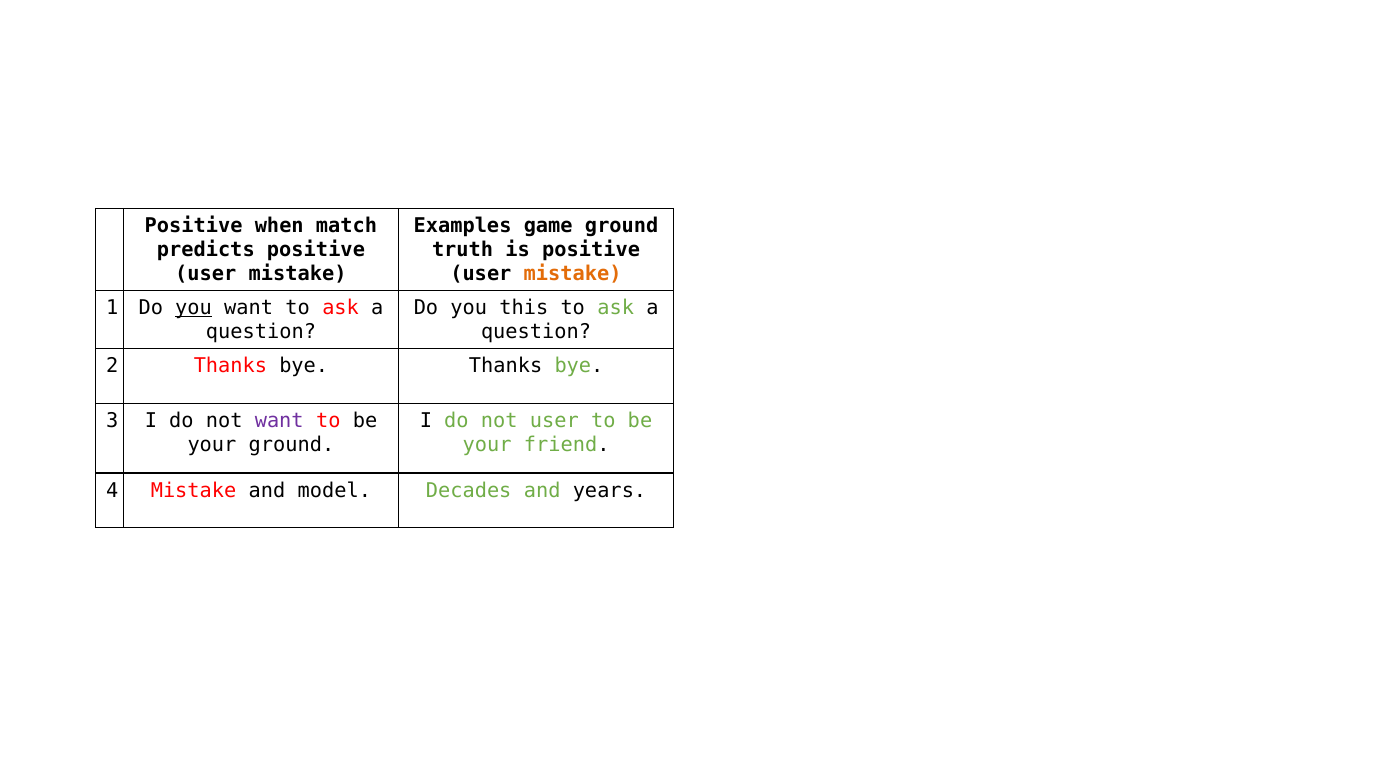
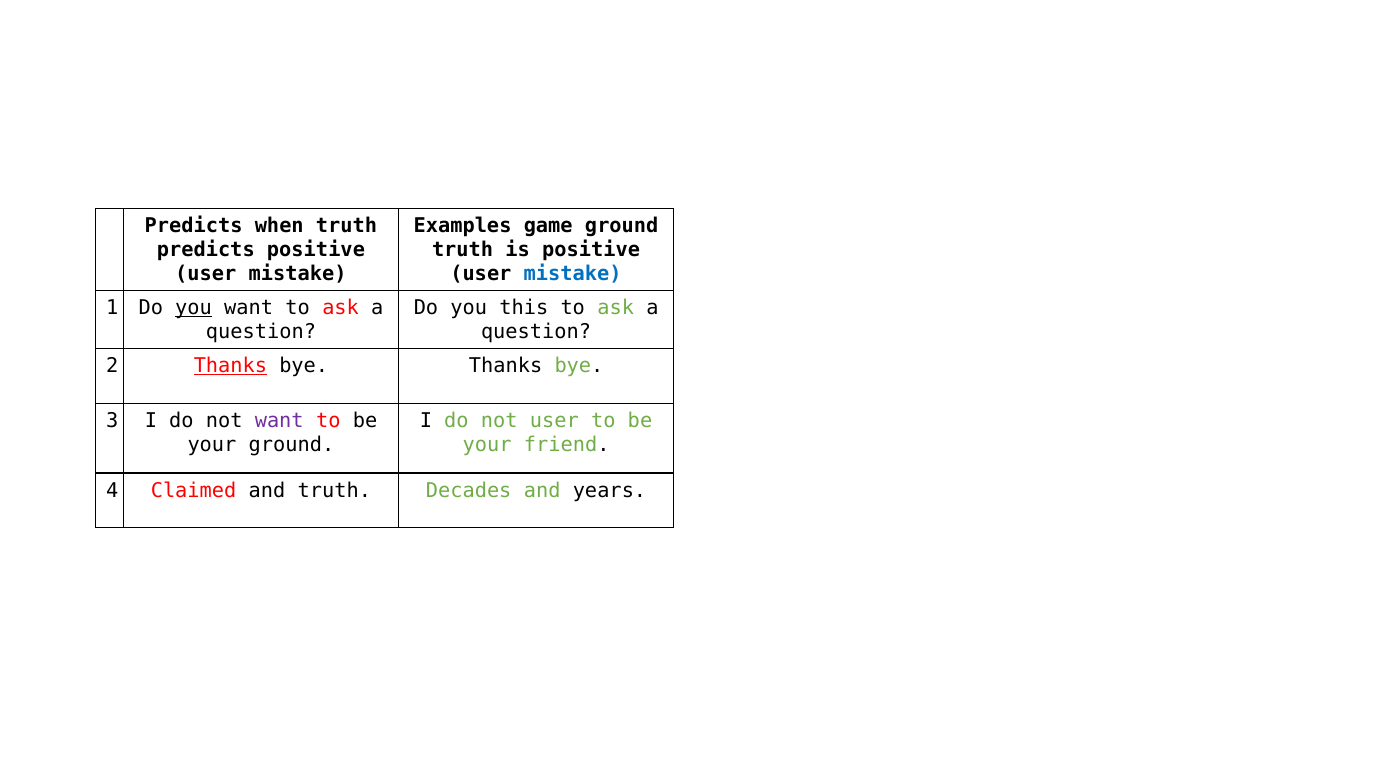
Positive at (194, 226): Positive -> Predicts
when match: match -> truth
mistake at (573, 274) colour: orange -> blue
Thanks at (230, 366) underline: none -> present
4 Mistake: Mistake -> Claimed
and model: model -> truth
